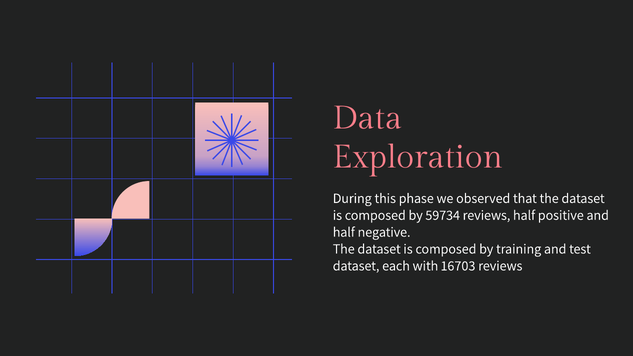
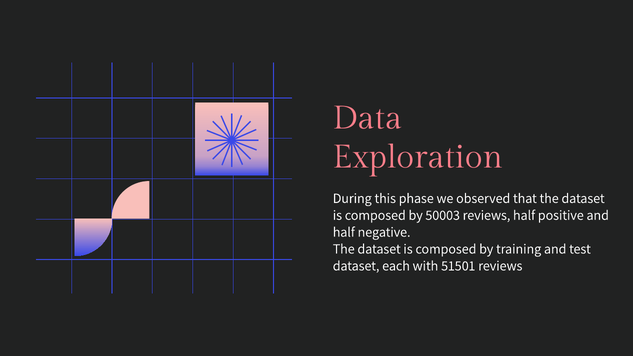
59734: 59734 -> 50003
16703: 16703 -> 51501
